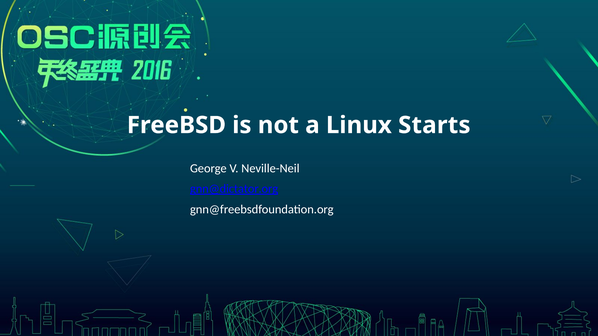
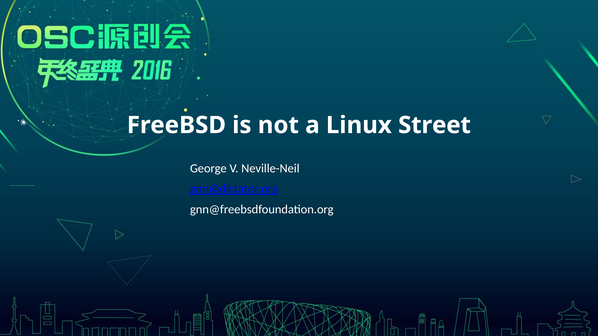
Starts: Starts -> Street
